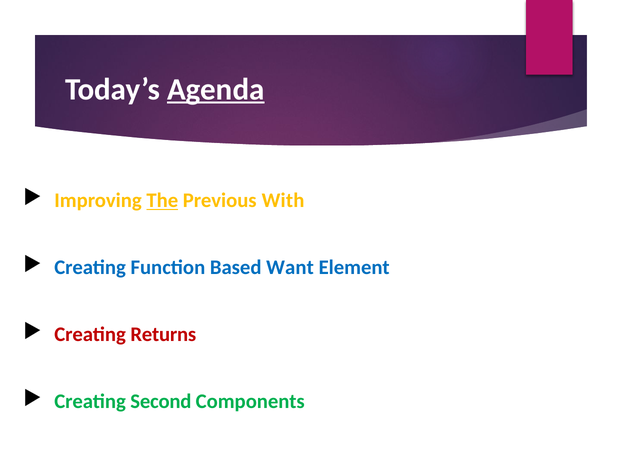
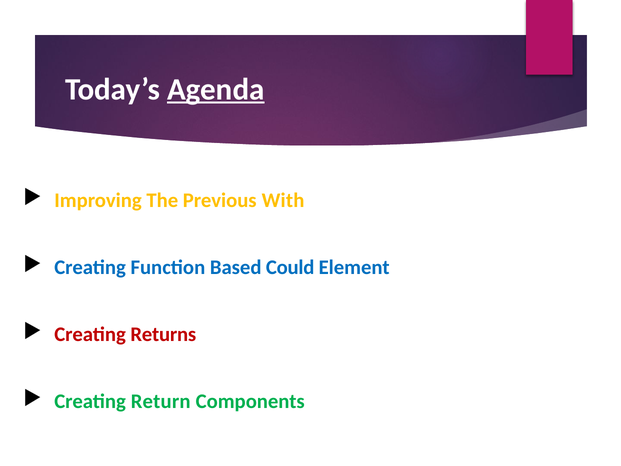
The underline: present -> none
Want: Want -> Could
Second: Second -> Return
